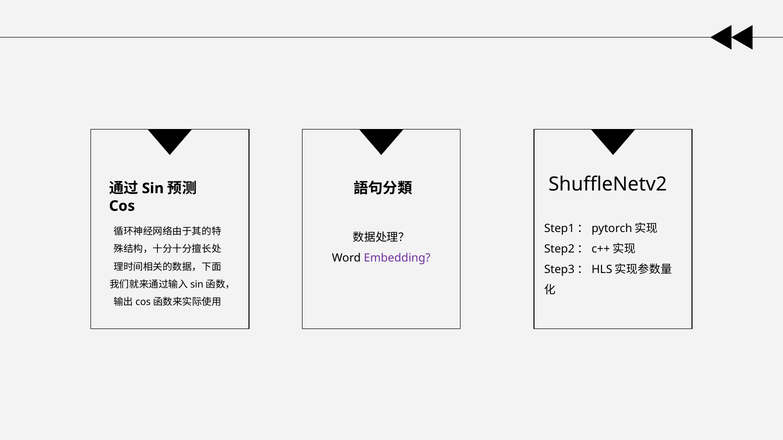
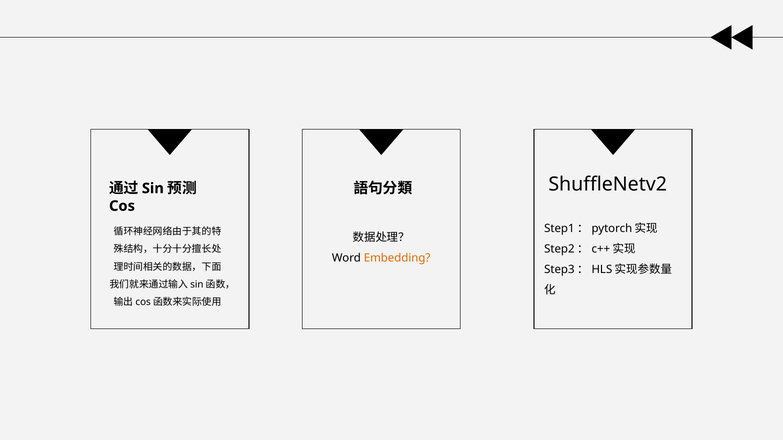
Embedding colour: purple -> orange
